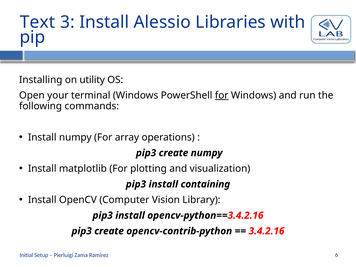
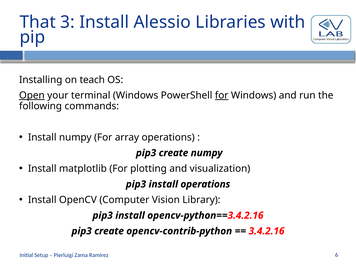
Text: Text -> That
utility: utility -> teach
Open underline: none -> present
install containing: containing -> operations
